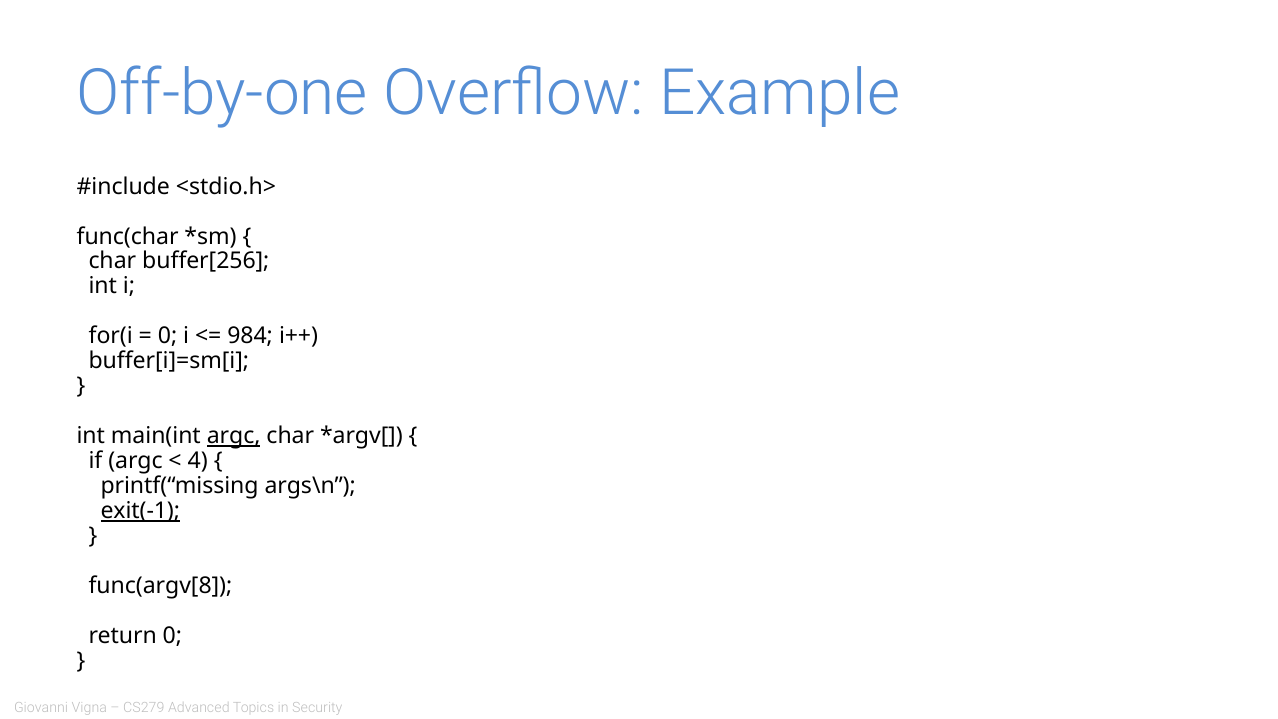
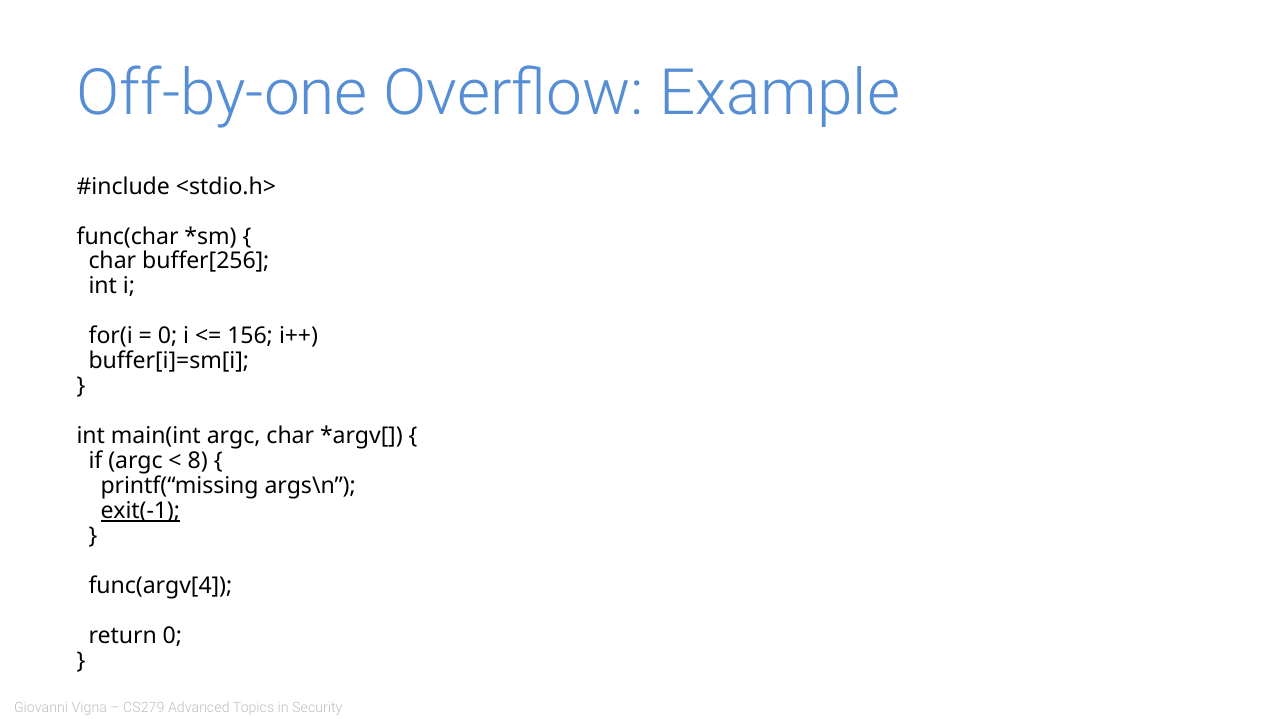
984: 984 -> 156
argc at (234, 436) underline: present -> none
4: 4 -> 8
func(argv[8: func(argv[8 -> func(argv[4
